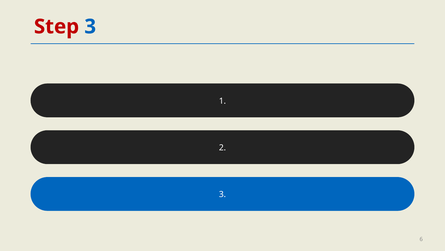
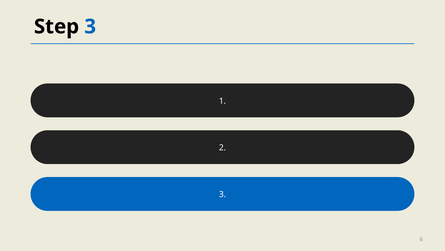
Step colour: red -> black
